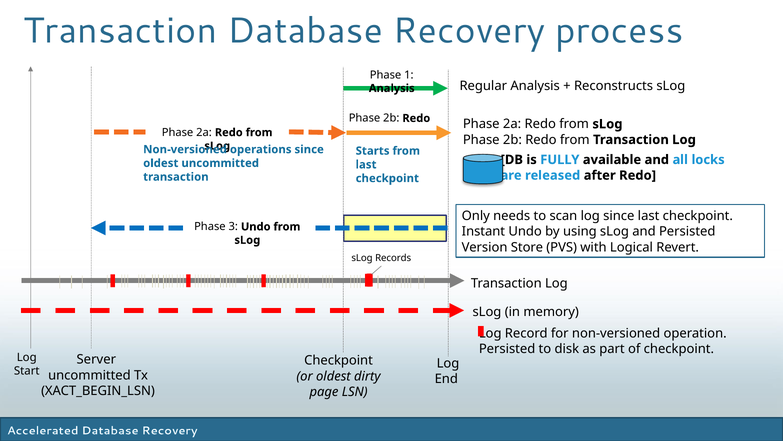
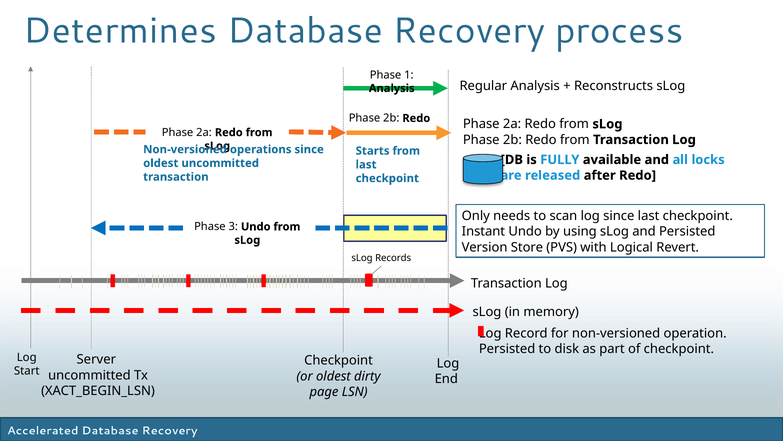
Transaction at (120, 31): Transaction -> Determines
